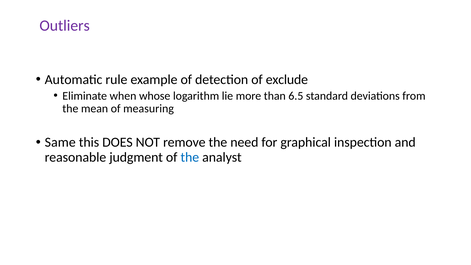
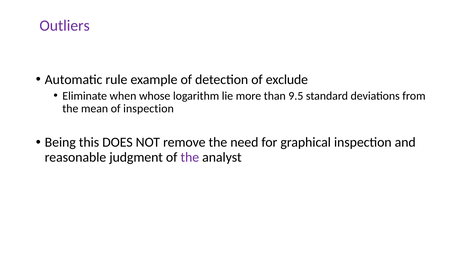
6.5: 6.5 -> 9.5
of measuring: measuring -> inspection
Same: Same -> Being
the at (190, 157) colour: blue -> purple
